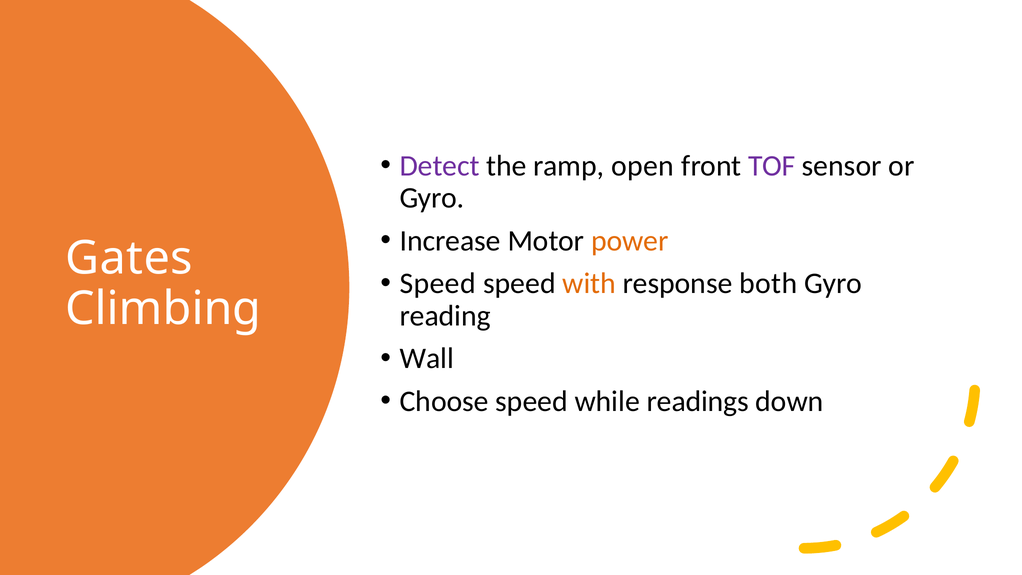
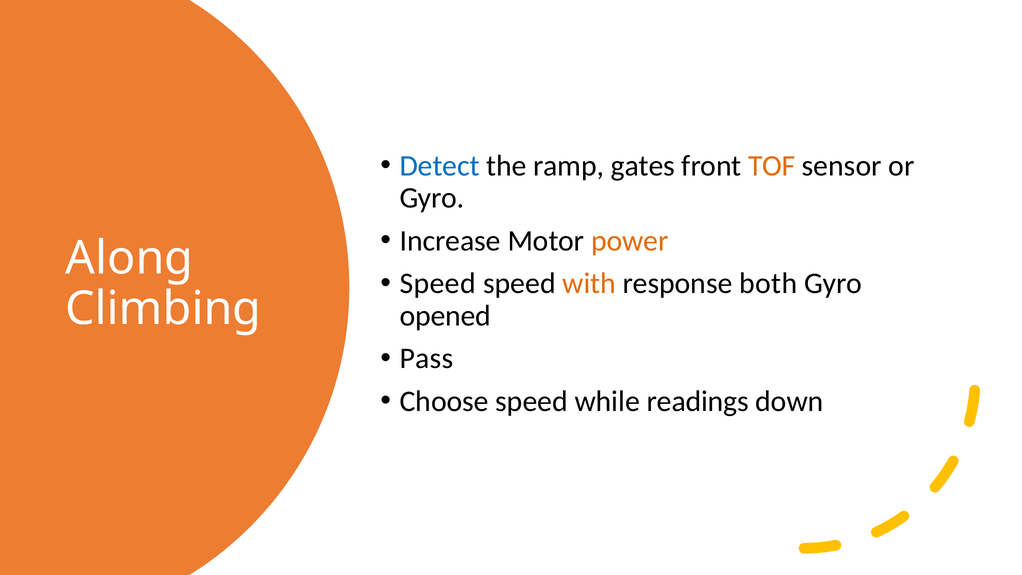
Detect colour: purple -> blue
open: open -> gates
TOF colour: purple -> orange
Gates: Gates -> Along
reading: reading -> opened
Wall: Wall -> Pass
